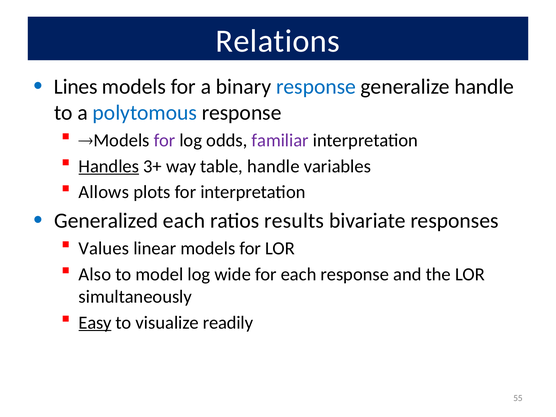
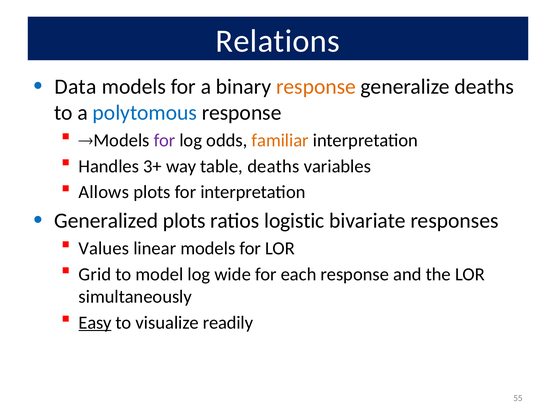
Lines: Lines -> Data
response at (316, 87) colour: blue -> orange
generalize handle: handle -> deaths
familiar colour: purple -> orange
Handles underline: present -> none
table handle: handle -> deaths
Generalized each: each -> plots
results: results -> logistic
Also: Also -> Grid
